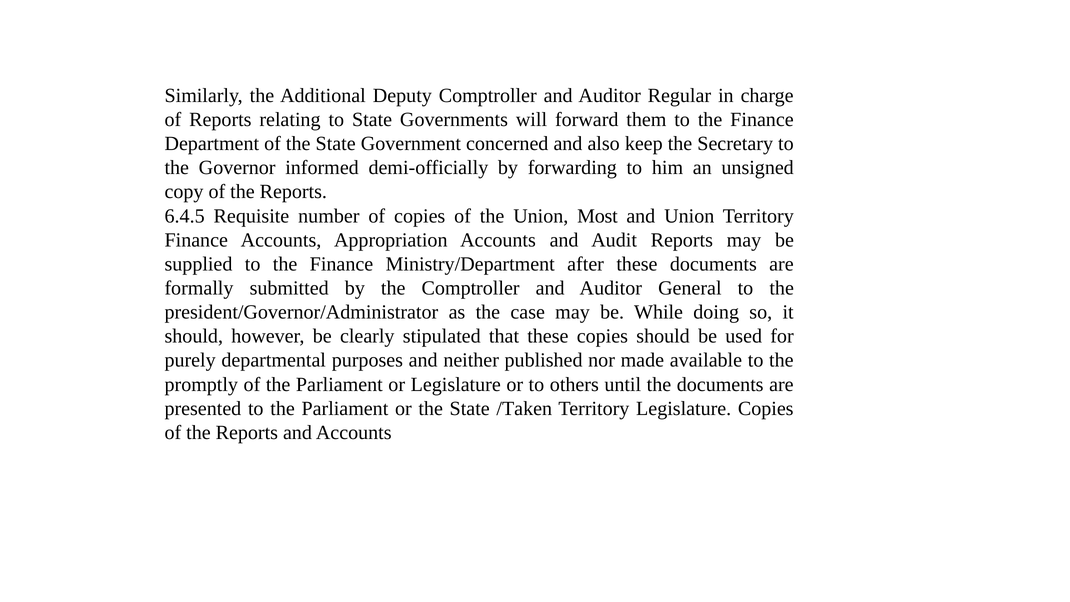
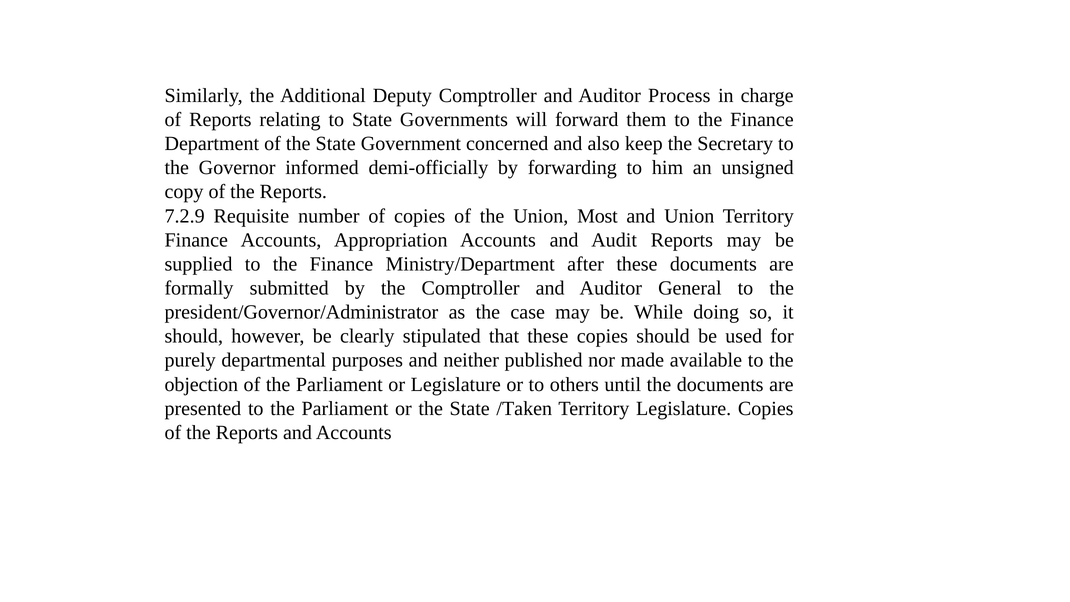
Regular: Regular -> Process
6.4.5: 6.4.5 -> 7.2.9
promptly: promptly -> objection
